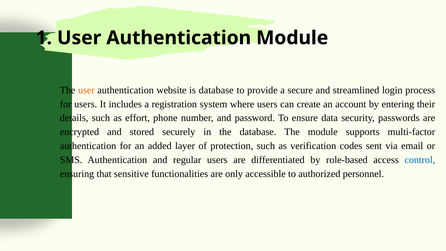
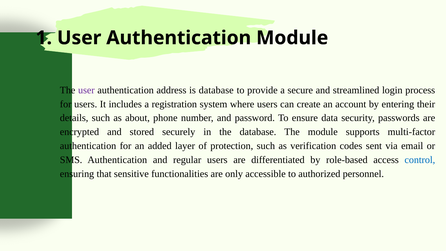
user at (86, 90) colour: orange -> purple
website: website -> address
effort: effort -> about
